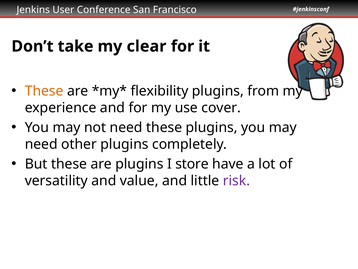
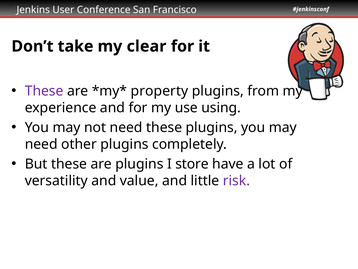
These at (44, 91) colour: orange -> purple
flexibility: flexibility -> property
cover: cover -> using
